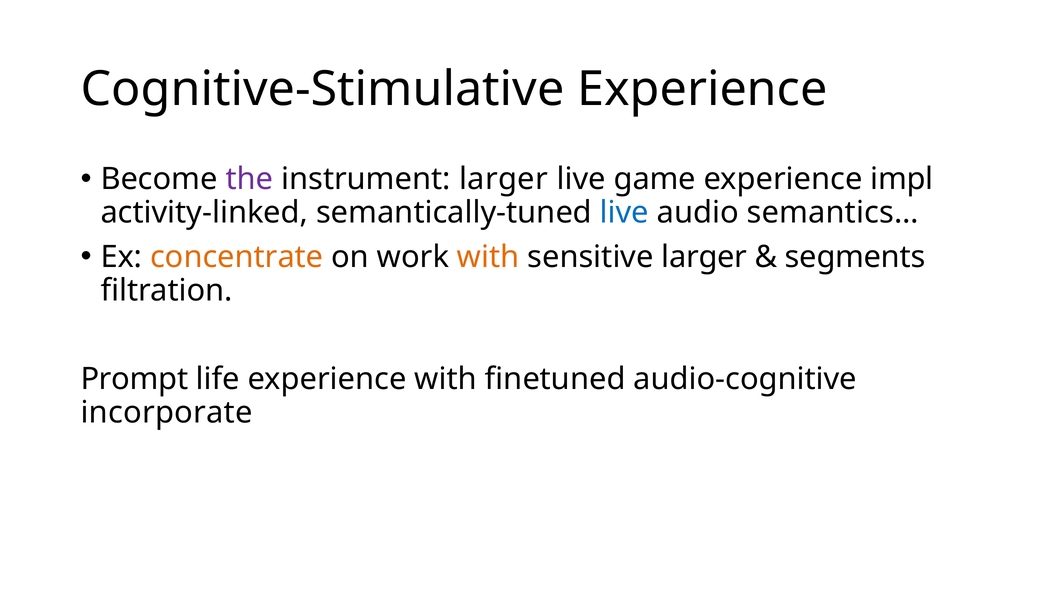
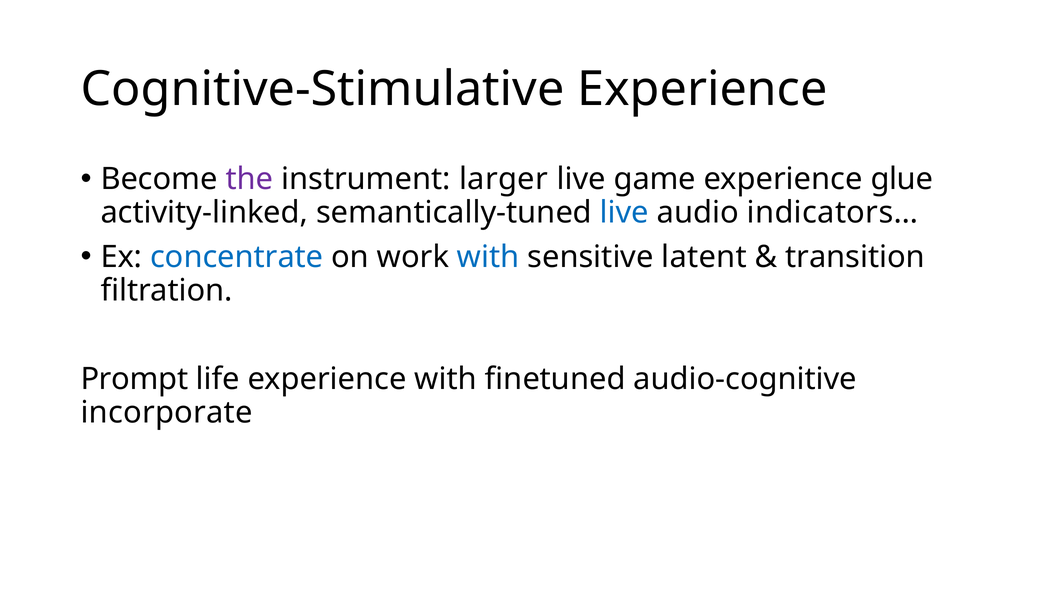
impl: impl -> glue
semantics…: semantics… -> indicators…
concentrate colour: orange -> blue
with at (488, 257) colour: orange -> blue
sensitive larger: larger -> latent
segments: segments -> transition
